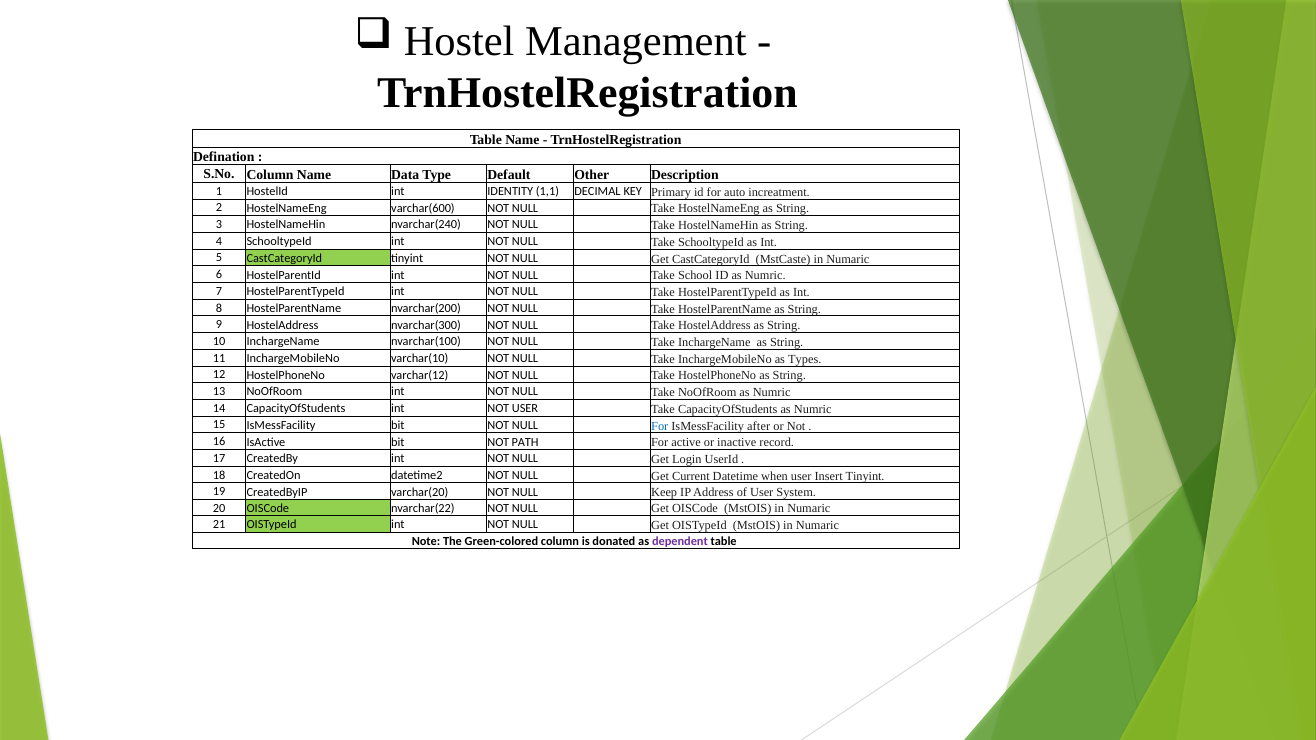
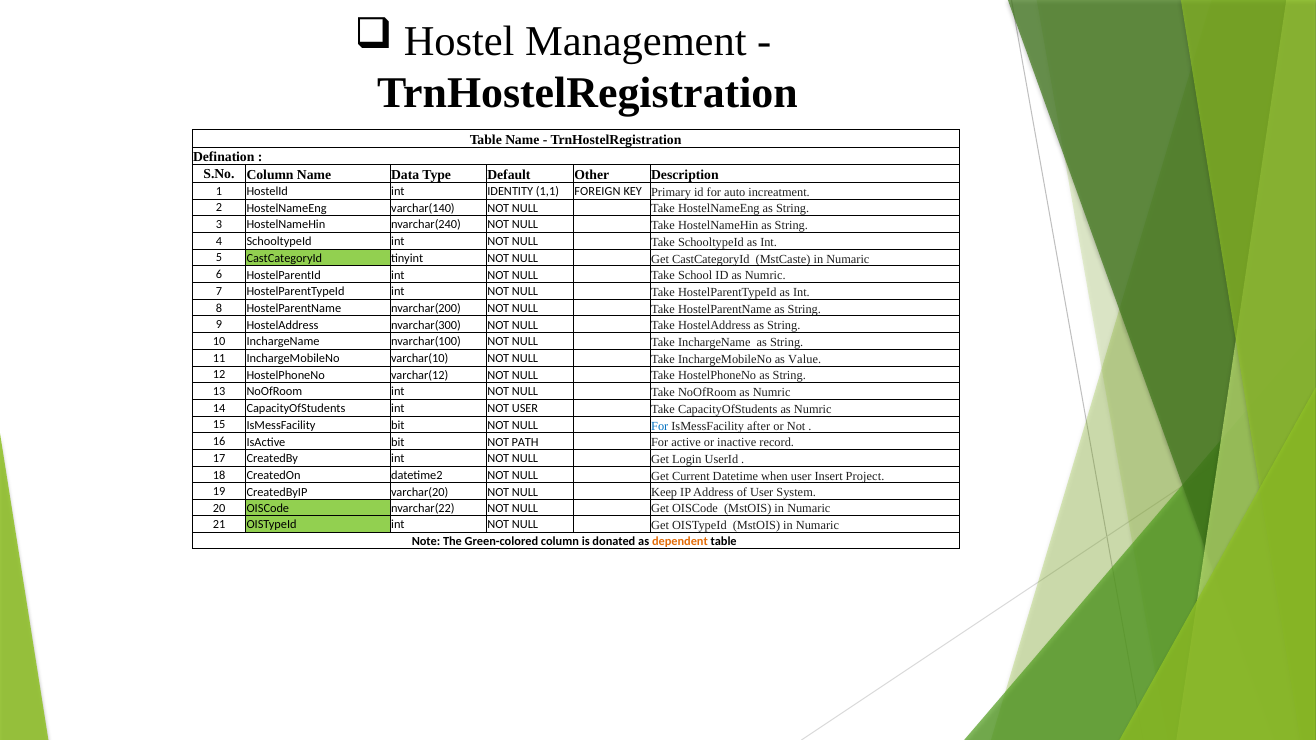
DECIMAL: DECIMAL -> FOREIGN
varchar(600: varchar(600 -> varchar(140
Types: Types -> Value
Insert Tinyint: Tinyint -> Project
dependent colour: purple -> orange
